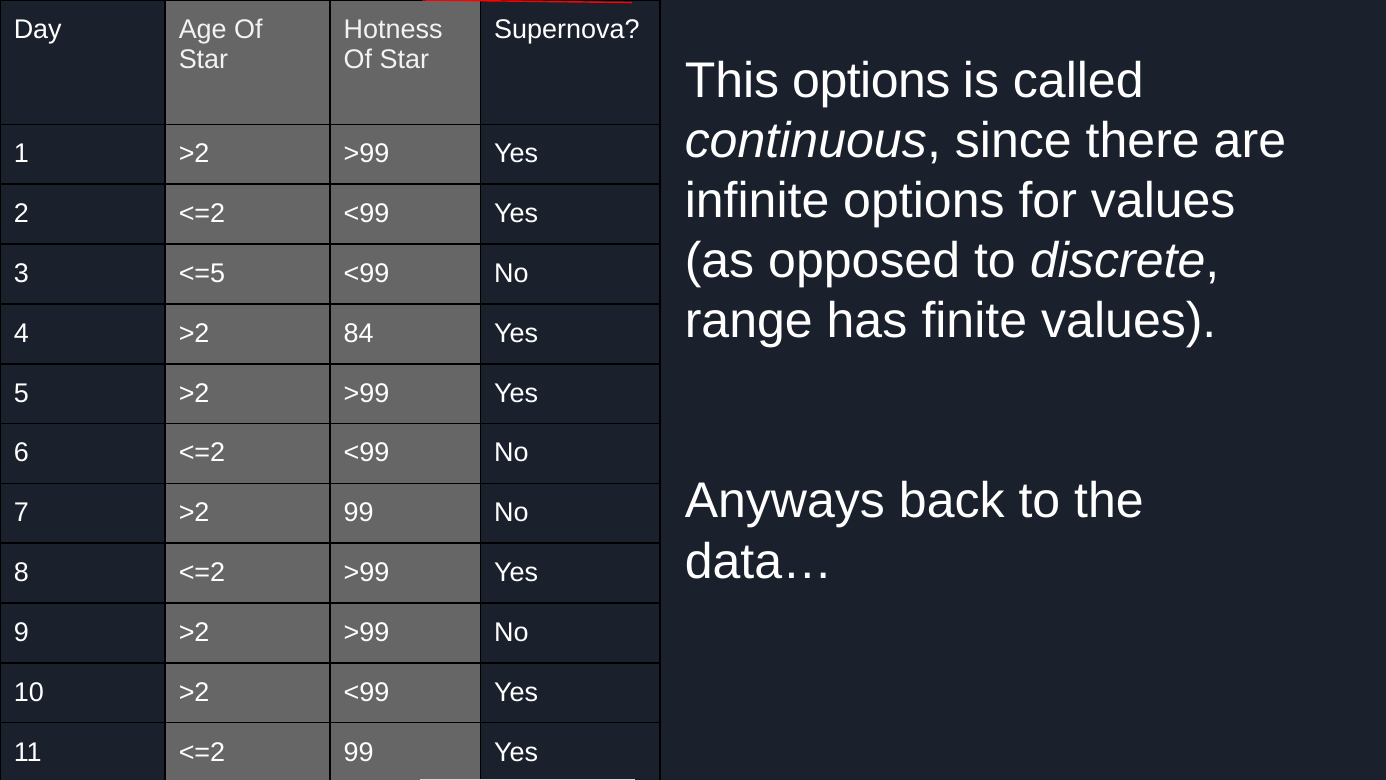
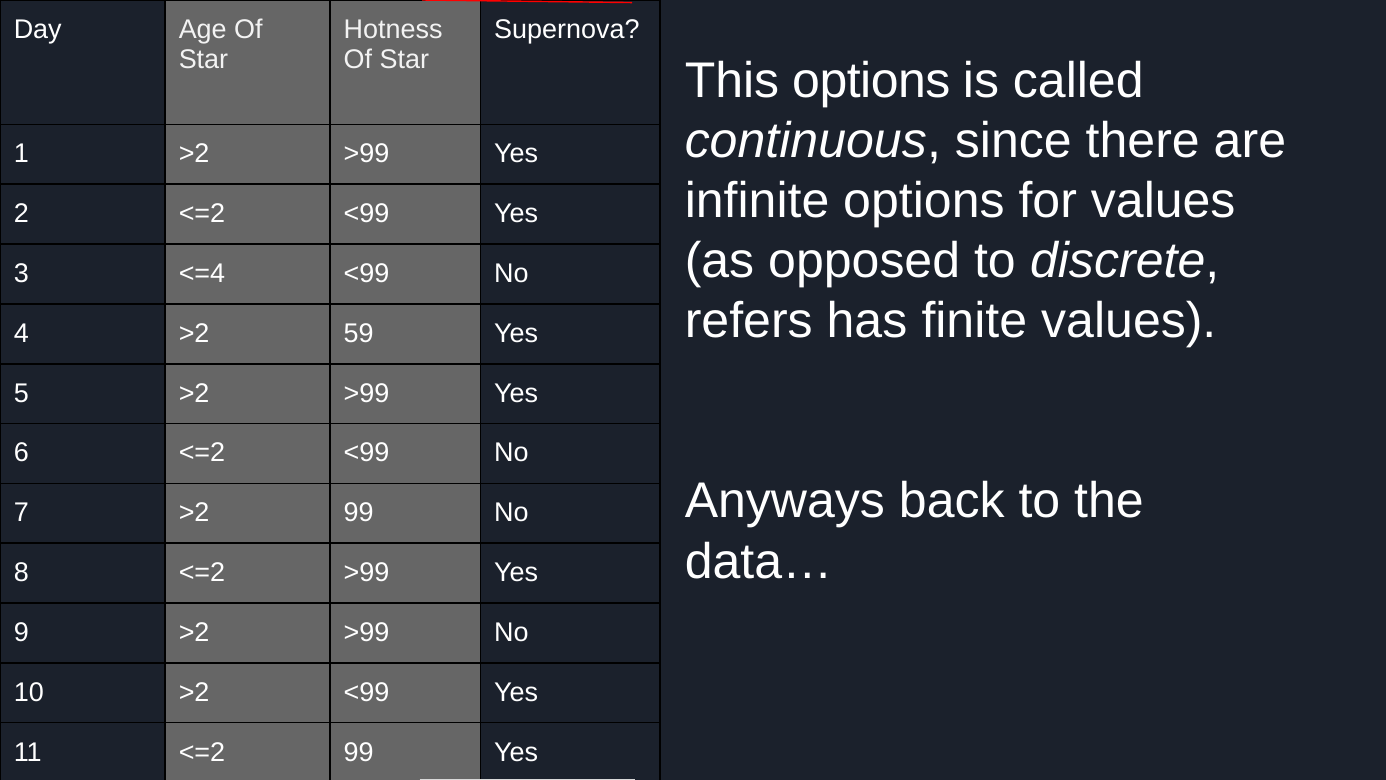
<=5: <=5 -> <=4
range: range -> refers
84: 84 -> 59
